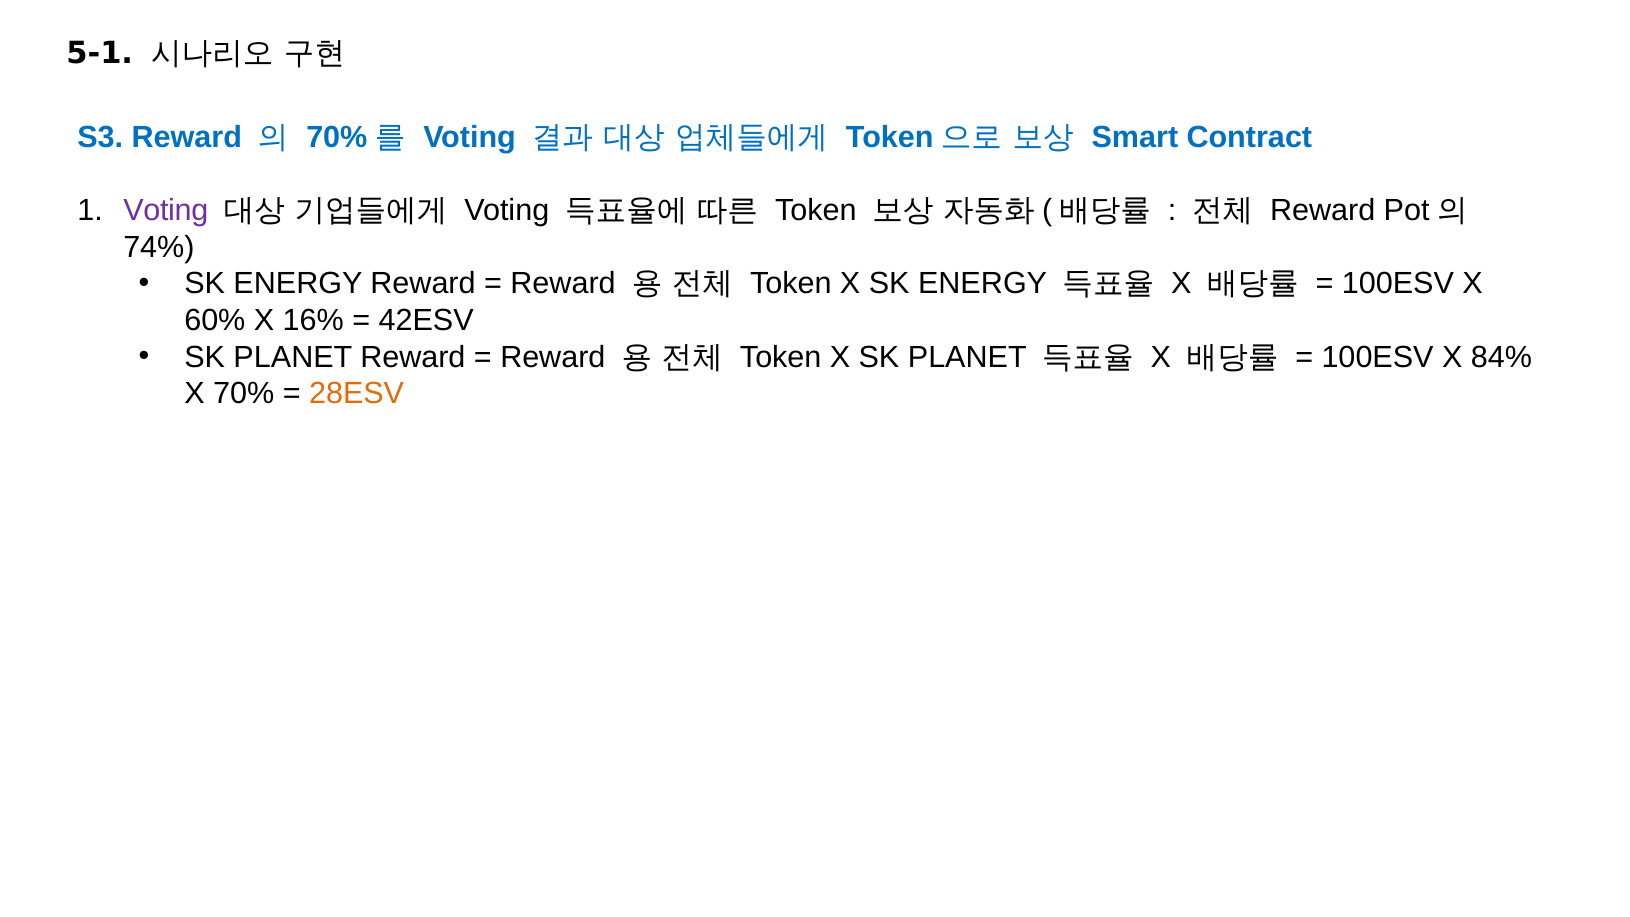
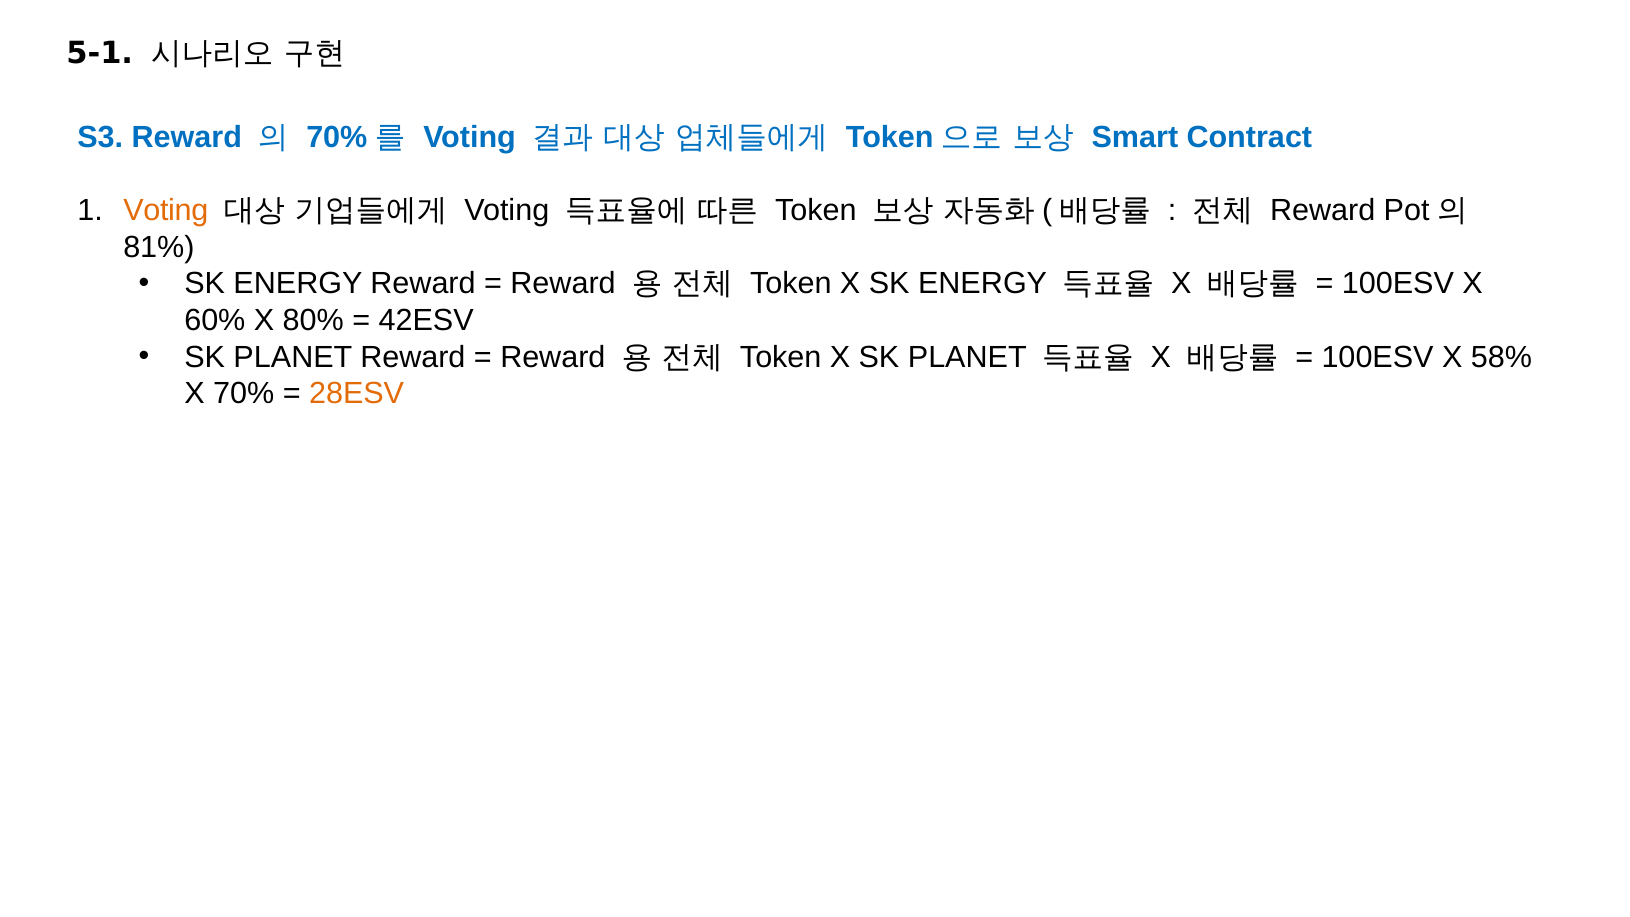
Voting at (166, 210) colour: purple -> orange
74%: 74% -> 81%
16%: 16% -> 80%
84%: 84% -> 58%
